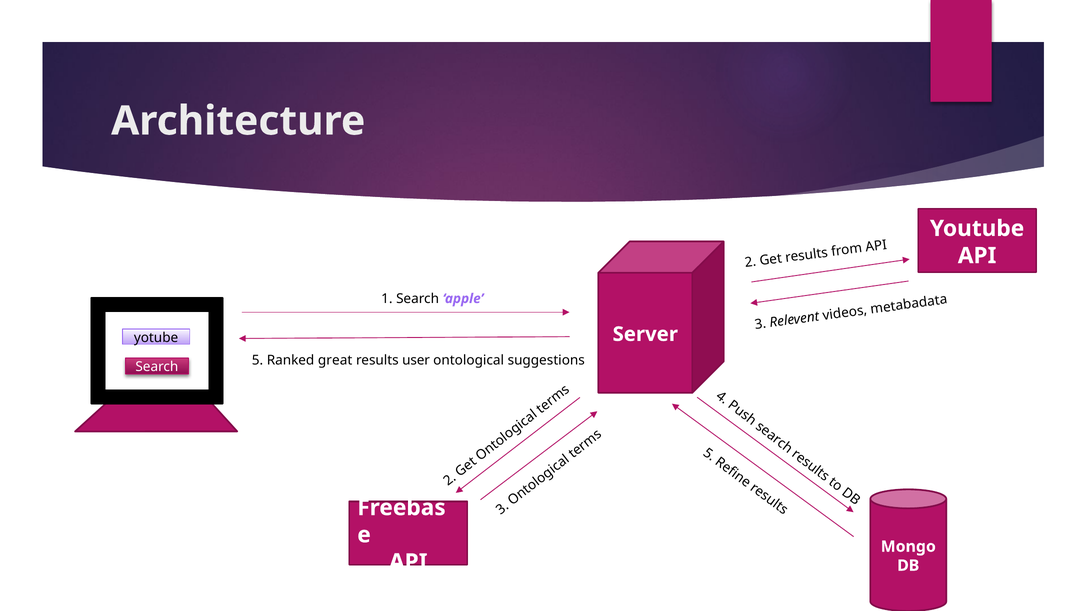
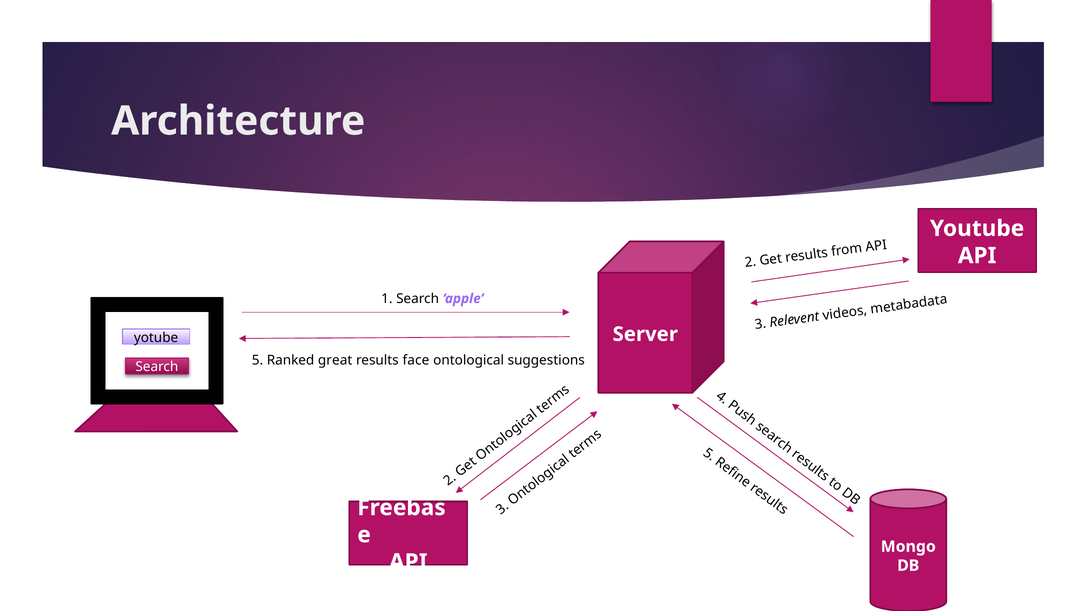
user: user -> face
